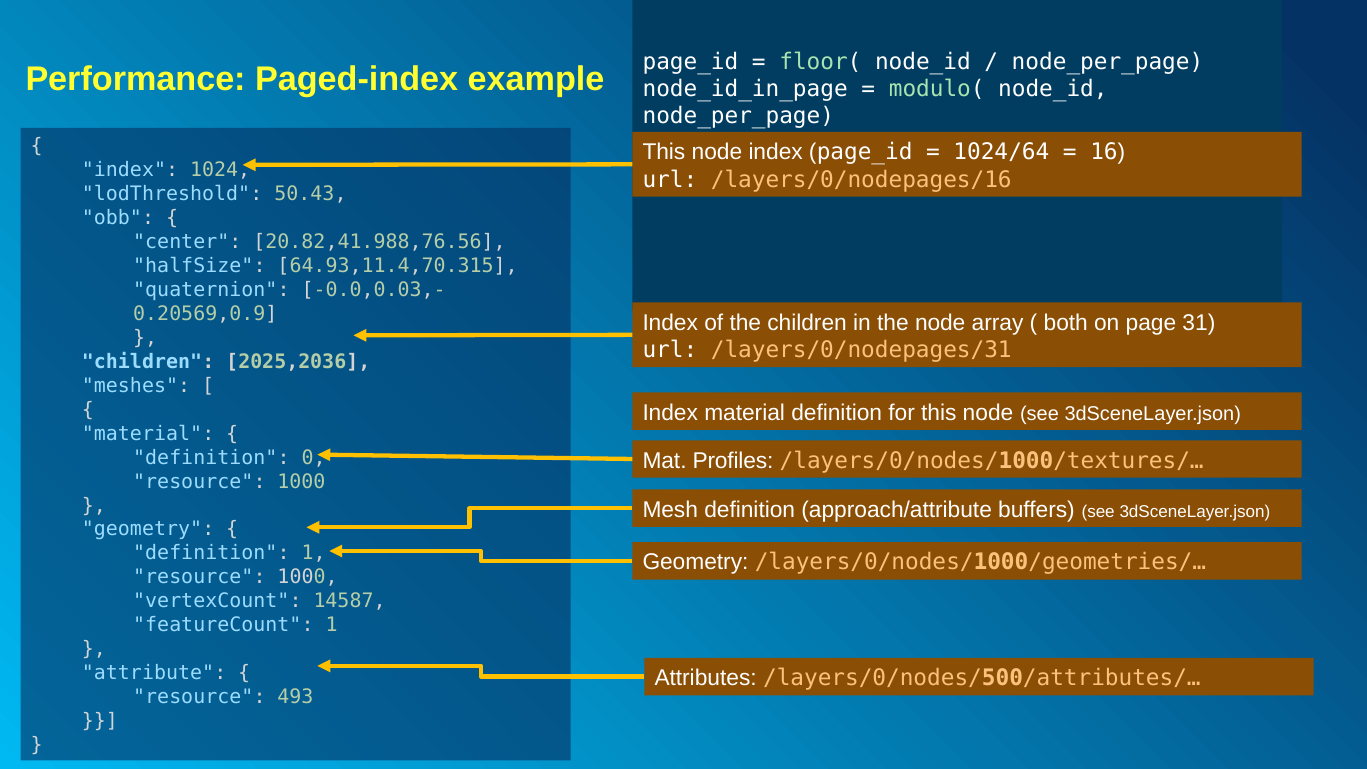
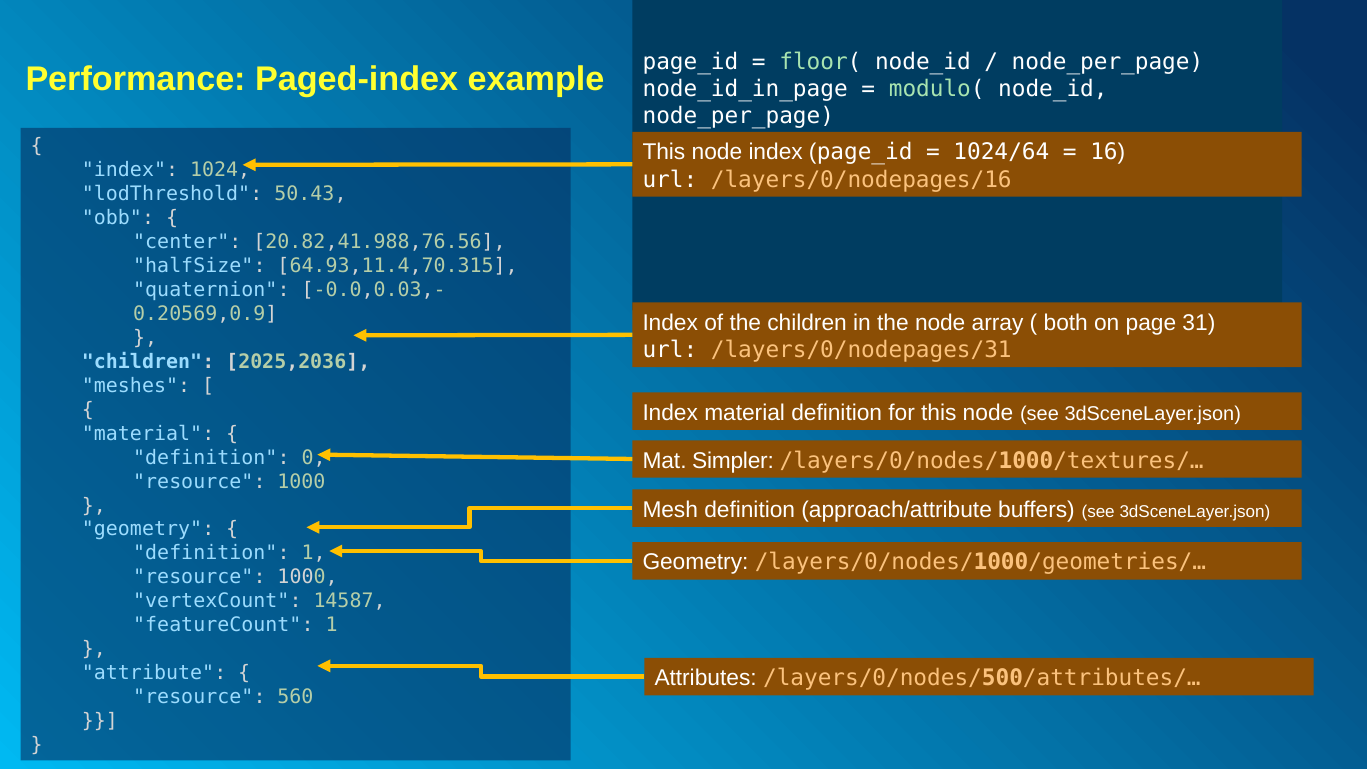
Profiles: Profiles -> Simpler
493: 493 -> 560
